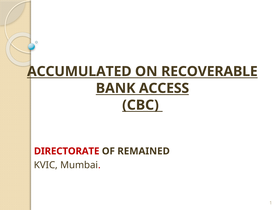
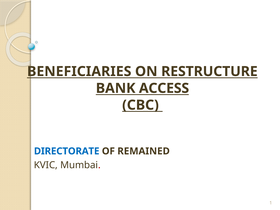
ACCUMULATED: ACCUMULATED -> BENEFICIARIES
RECOVERABLE: RECOVERABLE -> RESTRUCTURE
DIRECTORATE colour: red -> blue
